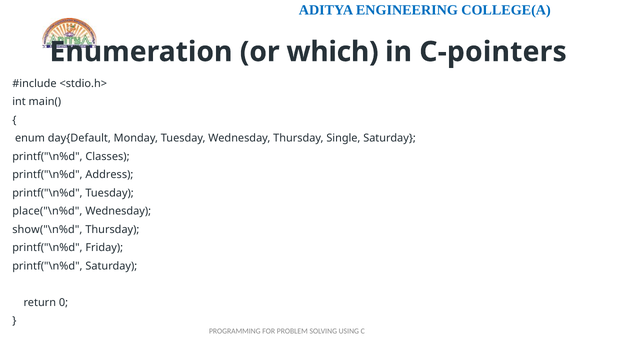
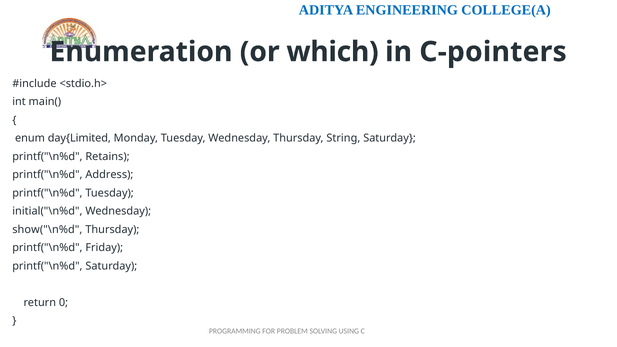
day{Default: day{Default -> day{Limited
Single: Single -> String
Classes: Classes -> Retains
place("\n%d: place("\n%d -> initial("\n%d
